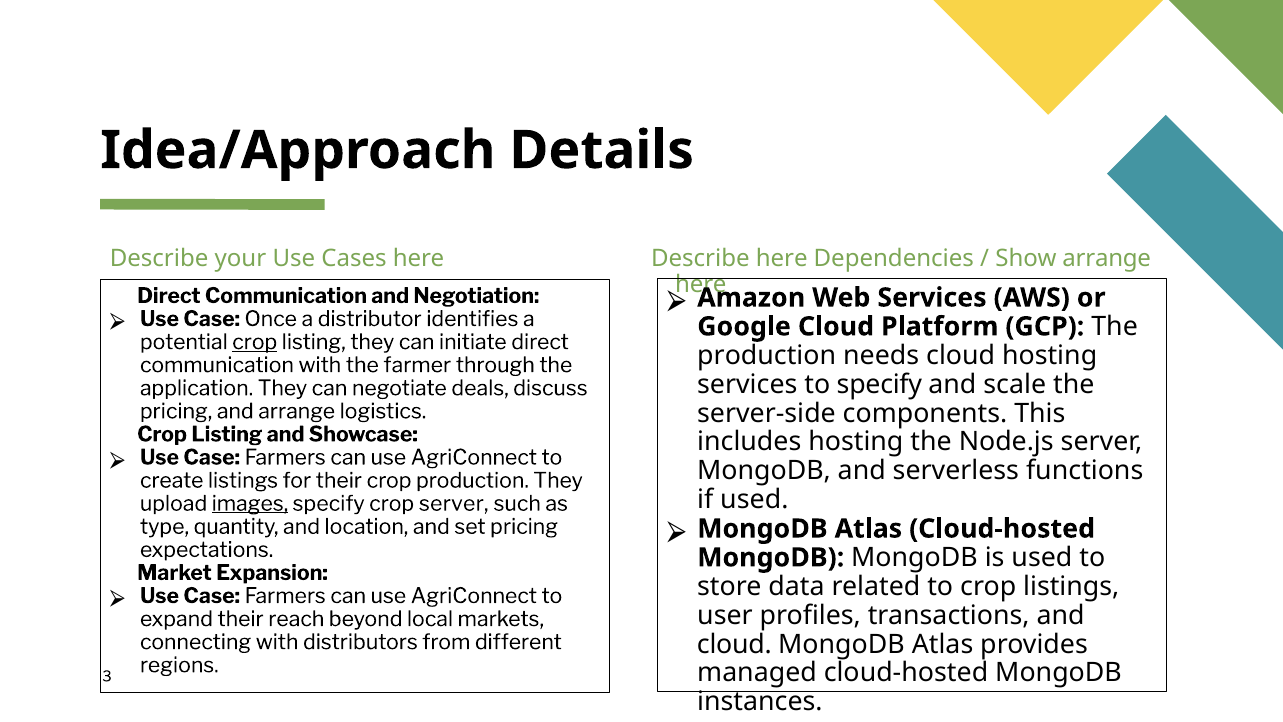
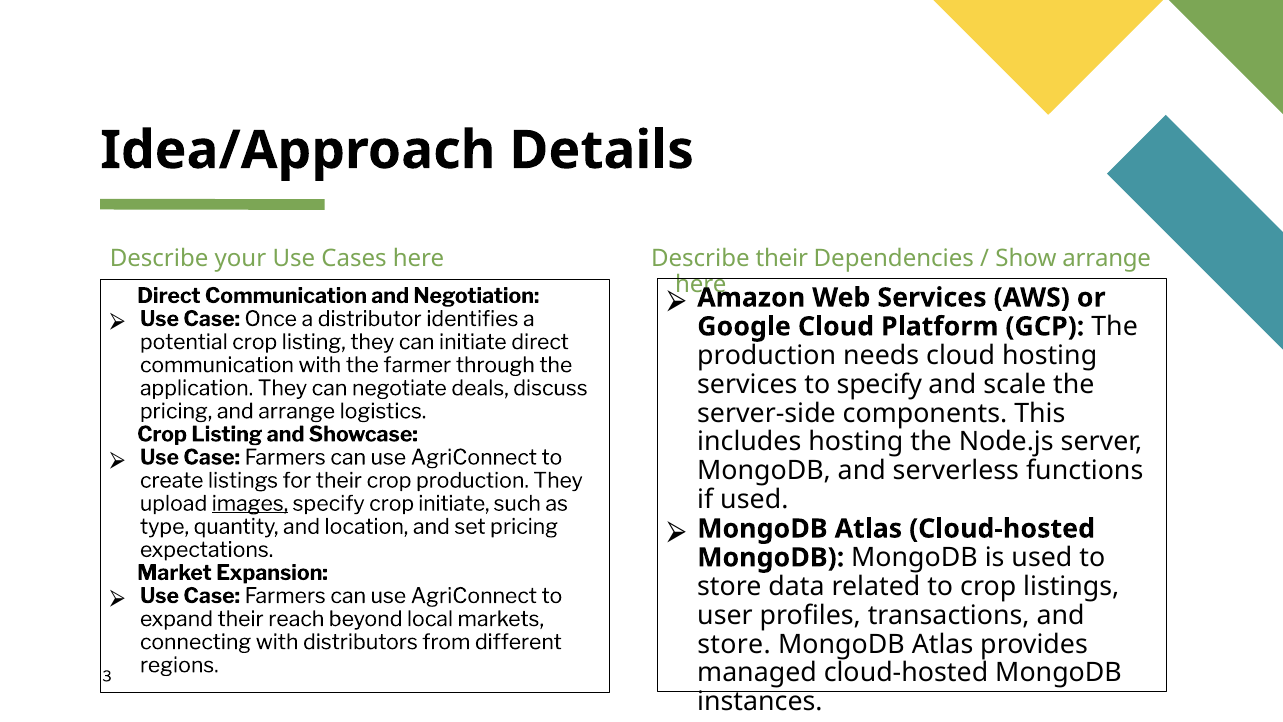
Describe here: here -> their
crop at (255, 342) underline: present -> none
crop server: server -> initiate
cloud at (734, 644): cloud -> store
